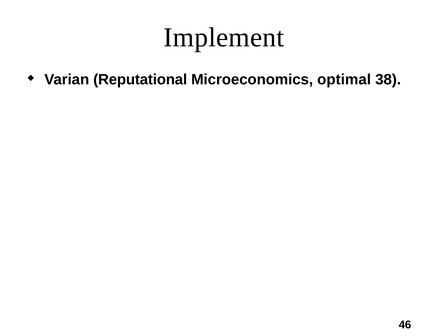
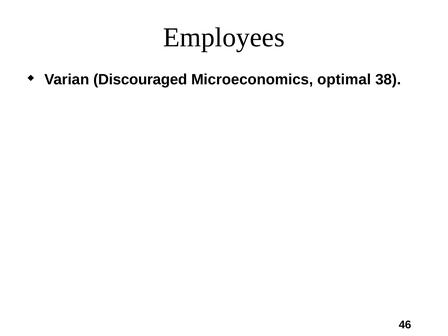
Implement: Implement -> Employees
Reputational: Reputational -> Discouraged
